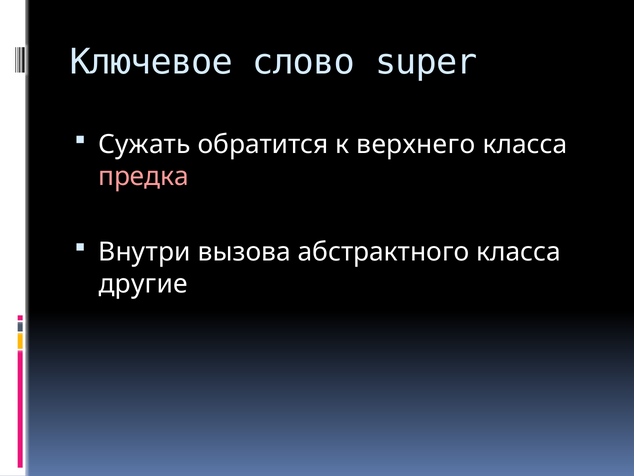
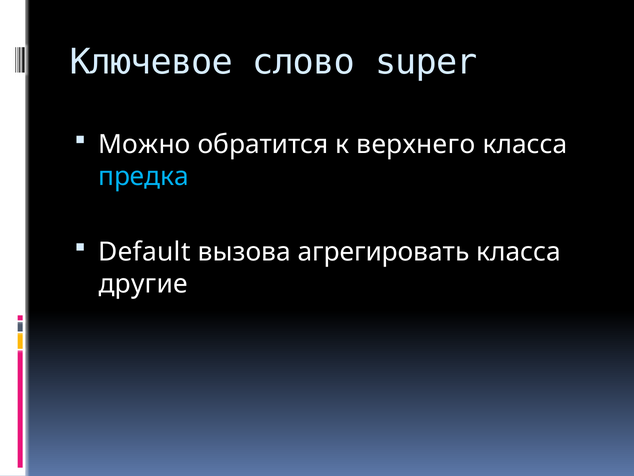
Сужать: Сужать -> Можно
предка colour: pink -> light blue
Внутри: Внутри -> Default
абстрактного: абстрактного -> агрегировать
